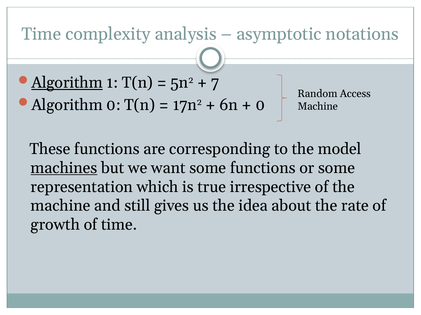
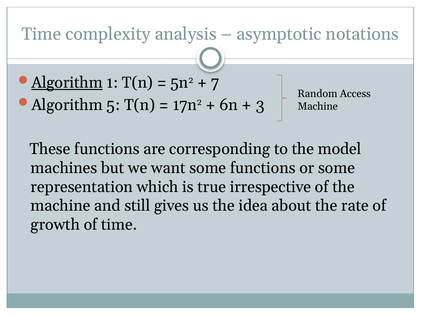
Algorithm 0: 0 -> 5
0 at (260, 105): 0 -> 3
machines underline: present -> none
